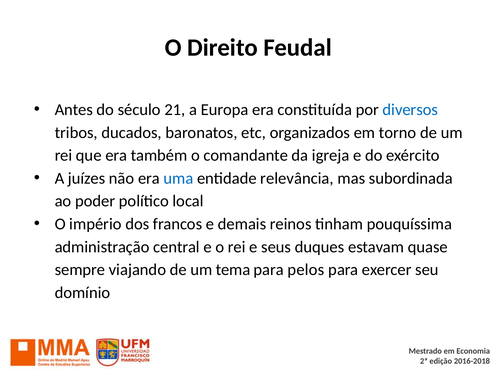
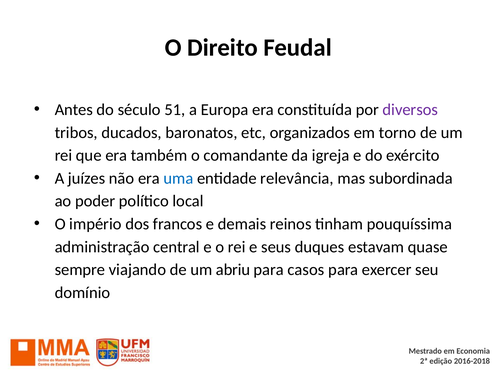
21: 21 -> 51
diversos colour: blue -> purple
tema: tema -> abriu
pelos: pelos -> casos
